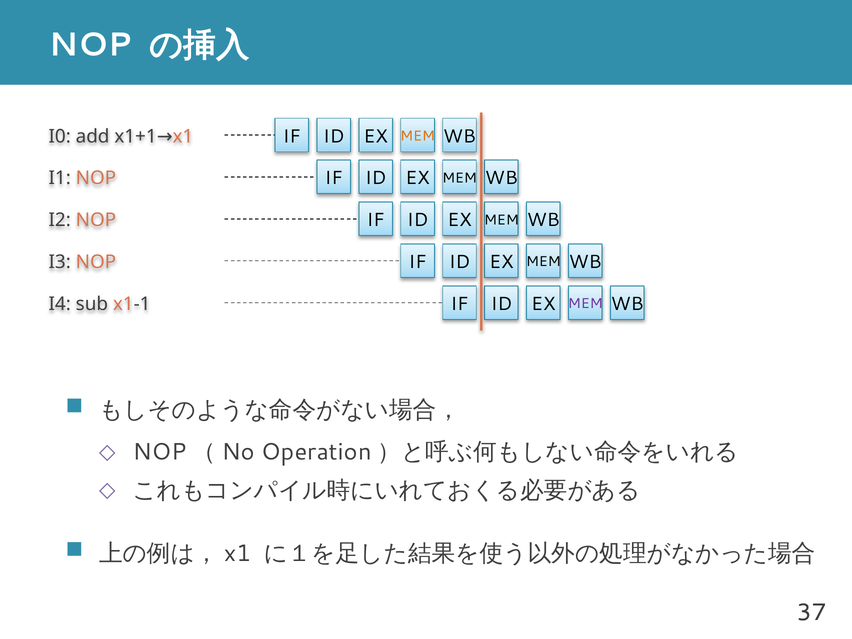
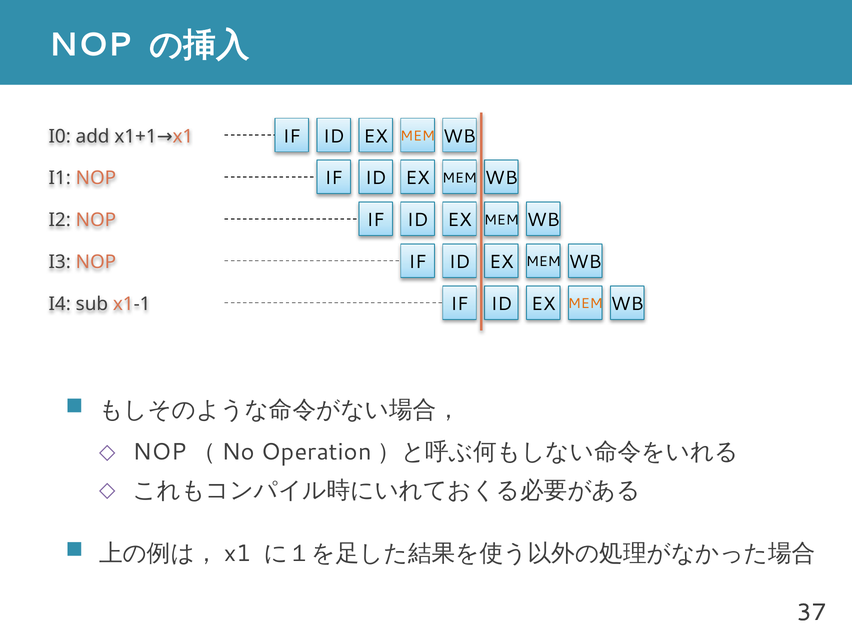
MEM at (585, 304) colour: purple -> orange
